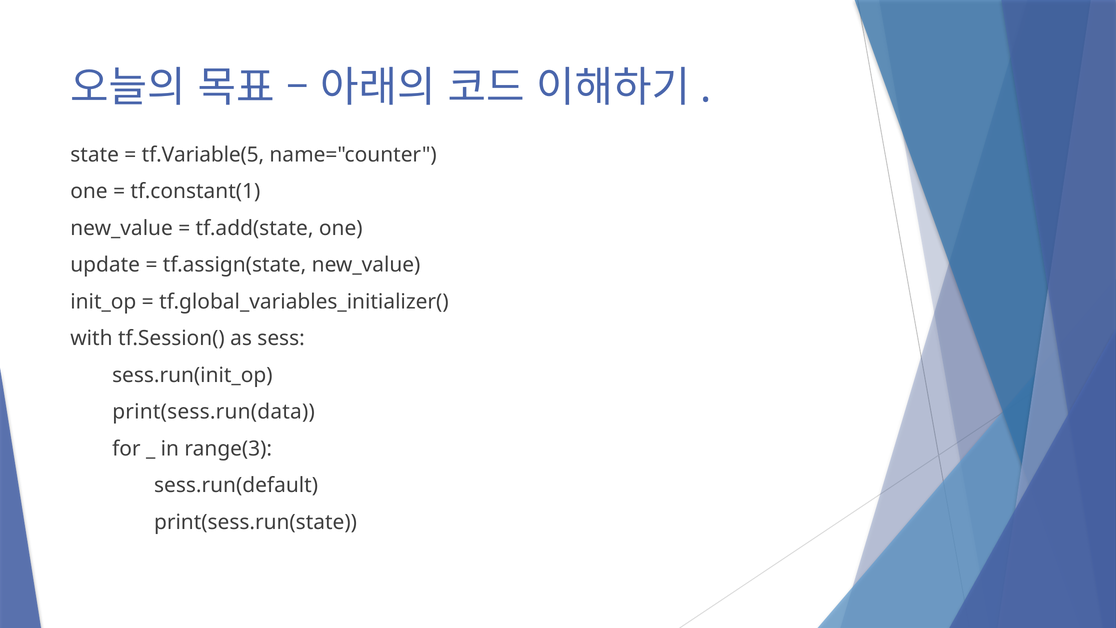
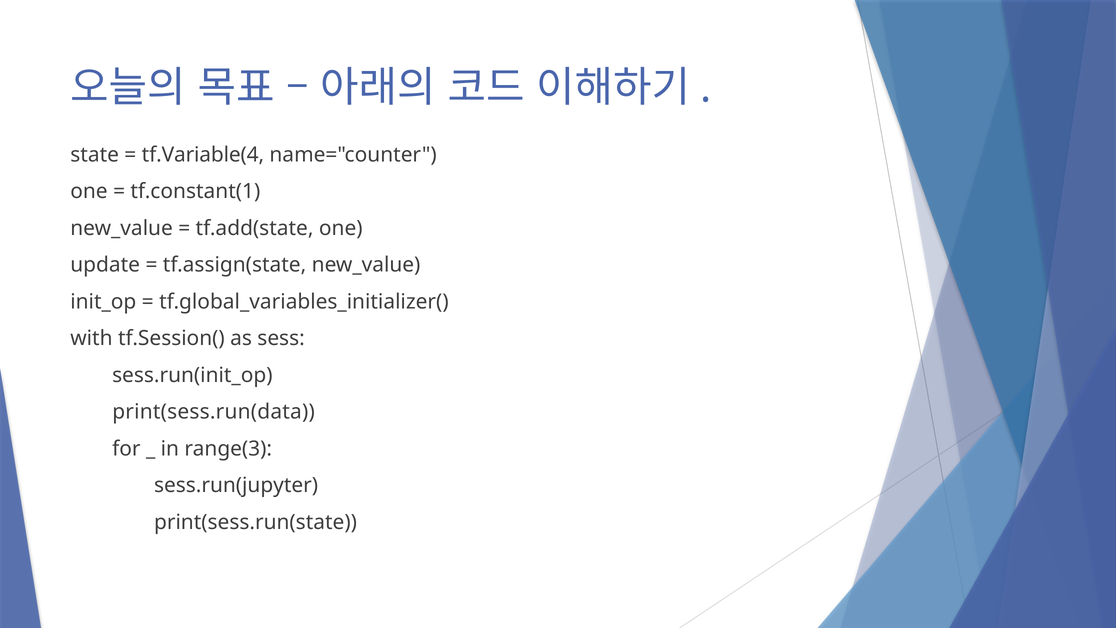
tf.Variable(5: tf.Variable(5 -> tf.Variable(4
sess.run(default: sess.run(default -> sess.run(jupyter
